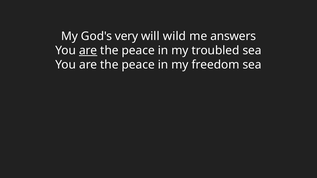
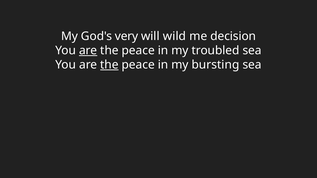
answers: answers -> decision
the at (109, 65) underline: none -> present
freedom: freedom -> bursting
